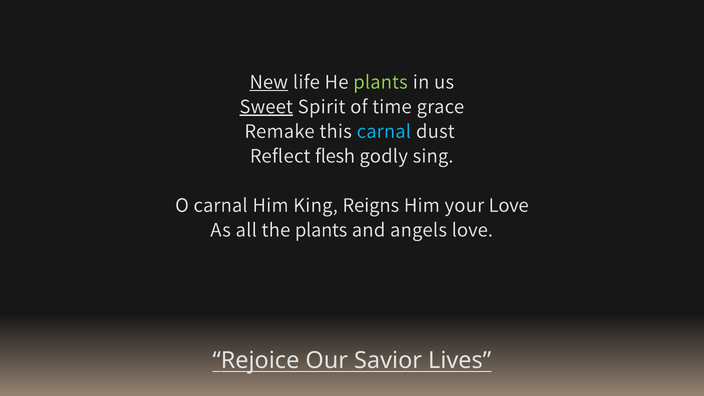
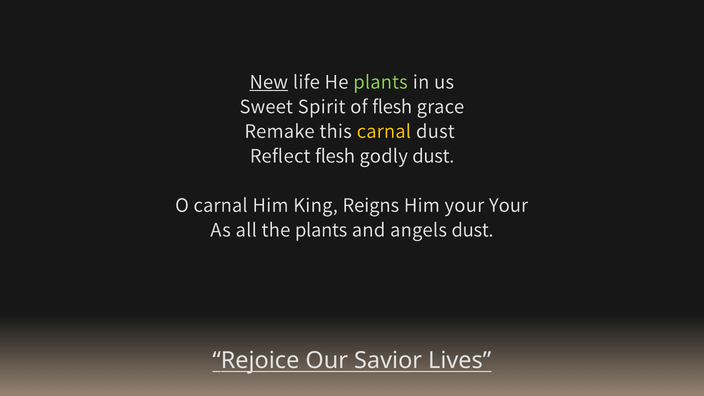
Sweet underline: present -> none
of time: time -> flesh
carnal at (384, 131) colour: light blue -> yellow
godly sing: sing -> dust
your Love: Love -> Your
angels love: love -> dust
